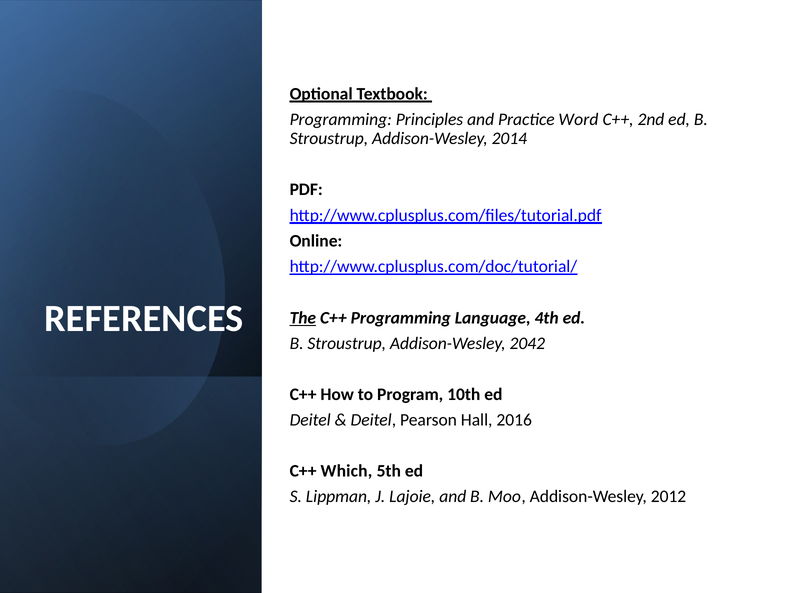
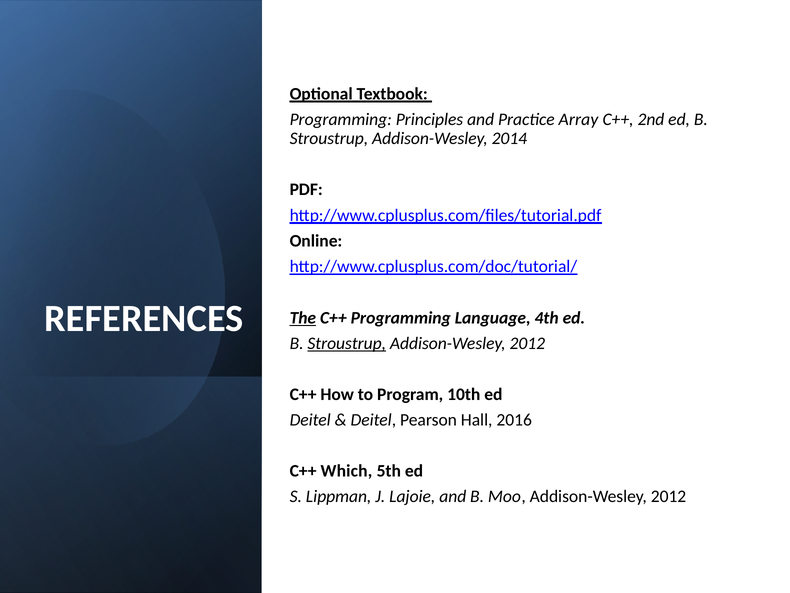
Word: Word -> Array
Stroustrup at (347, 343) underline: none -> present
2042 at (527, 343): 2042 -> 2012
